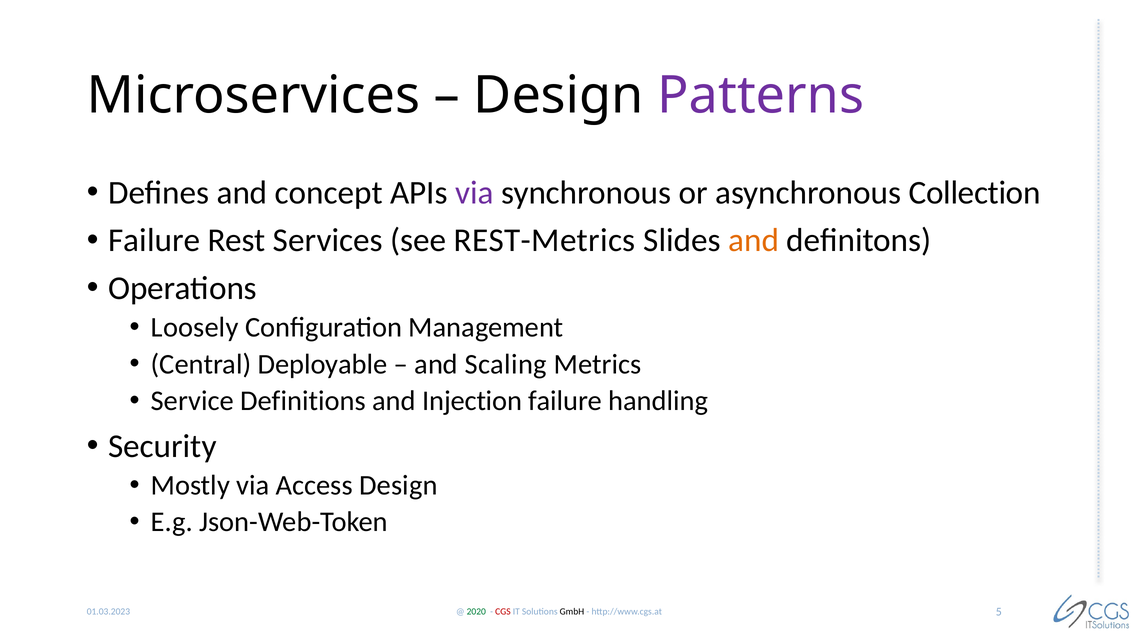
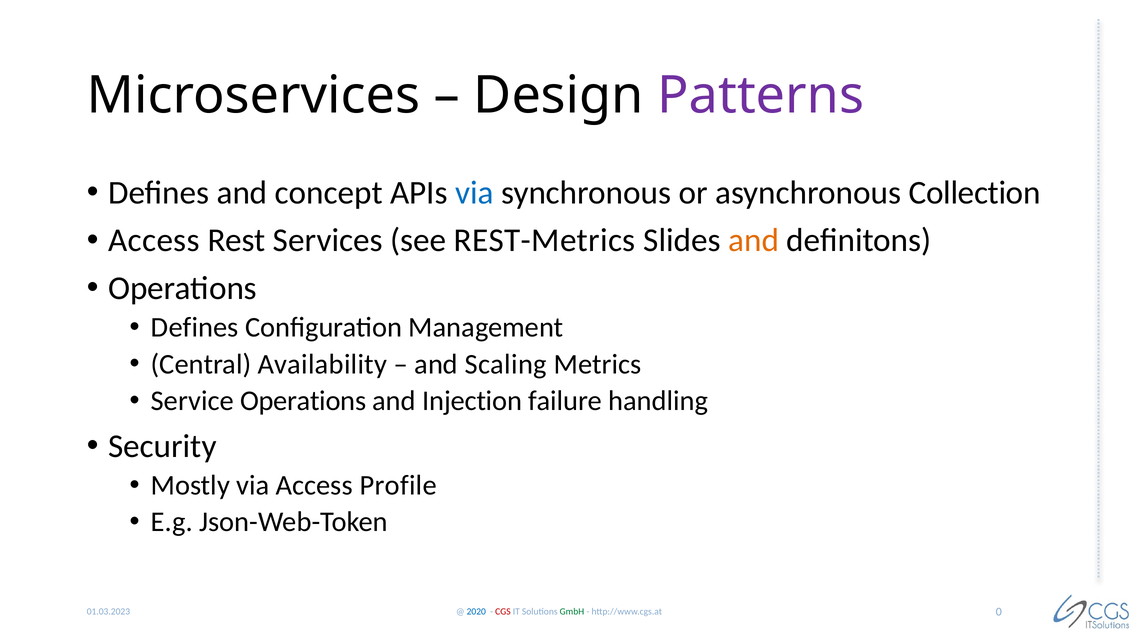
via at (474, 193) colour: purple -> blue
Failure at (154, 240): Failure -> Access
Loosely at (195, 327): Loosely -> Defines
Deployable: Deployable -> Availability
Service Definitions: Definitions -> Operations
Access Design: Design -> Profile
2020 colour: green -> blue
GmbH colour: black -> green
5: 5 -> 0
